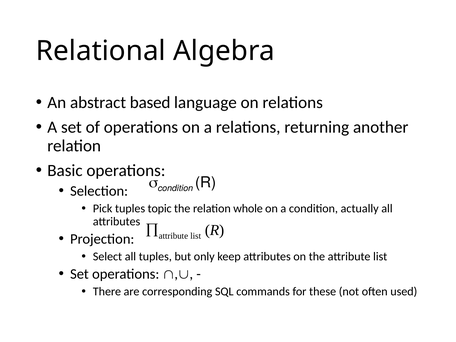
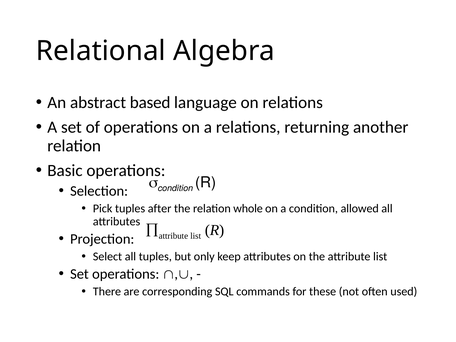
topic: topic -> after
actually: actually -> allowed
